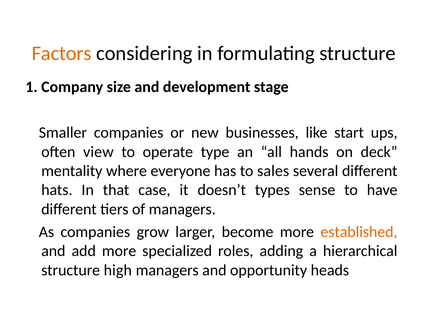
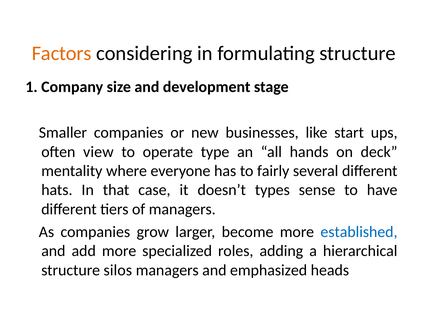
sales: sales -> fairly
established colour: orange -> blue
high: high -> silos
opportunity: opportunity -> emphasized
